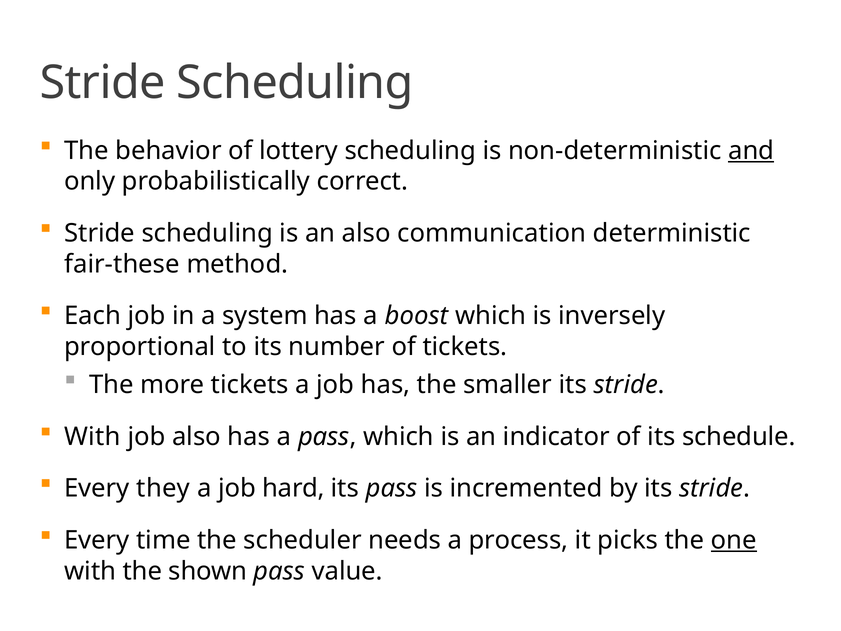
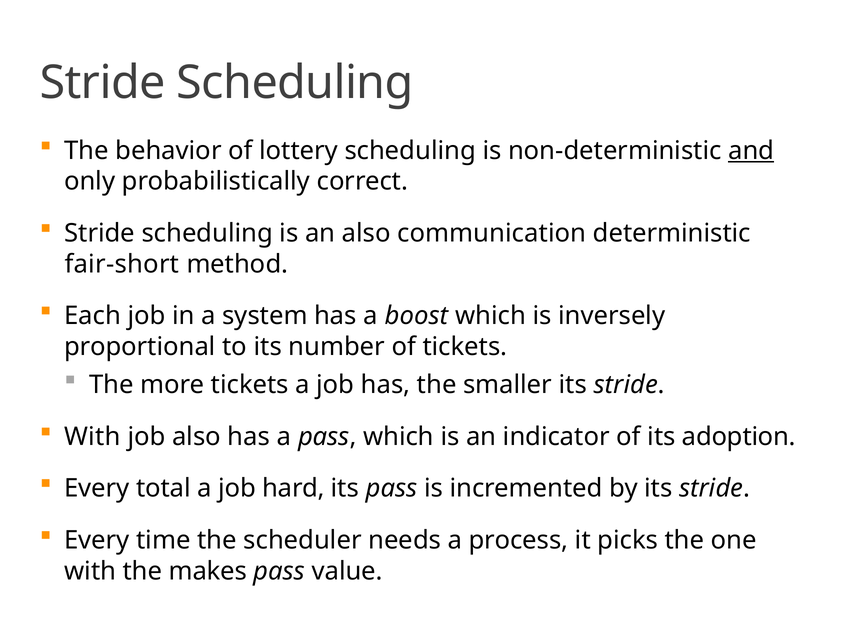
fair-these: fair-these -> fair-short
schedule: schedule -> adoption
they: they -> total
one underline: present -> none
shown: shown -> makes
